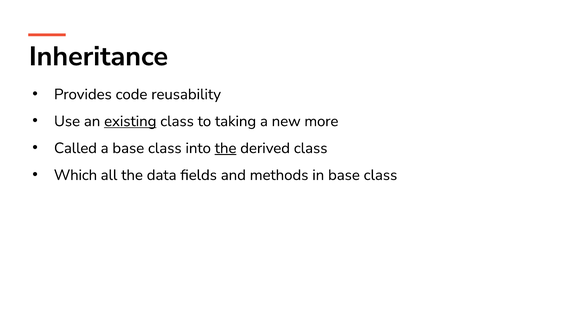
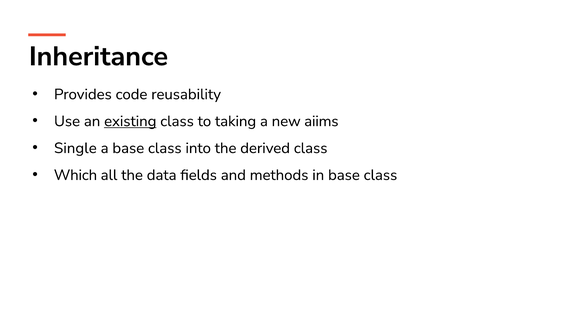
more: more -> aiims
Called: Called -> Single
the at (226, 148) underline: present -> none
